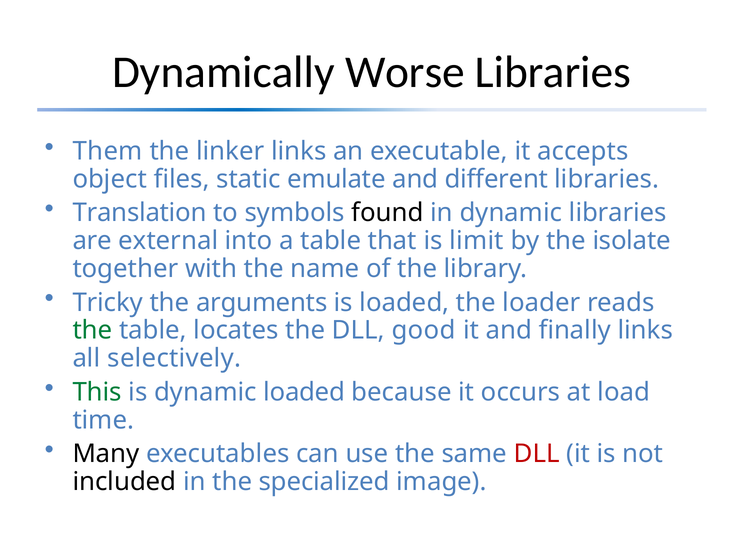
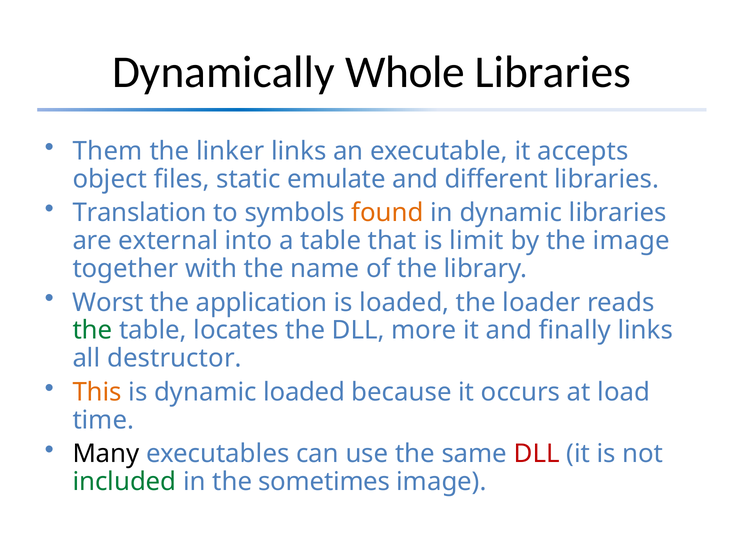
Worse: Worse -> Whole
found colour: black -> orange
the isolate: isolate -> image
Tricky: Tricky -> Worst
arguments: arguments -> application
good: good -> more
selectively: selectively -> destructor
This colour: green -> orange
included colour: black -> green
specialized: specialized -> sometimes
